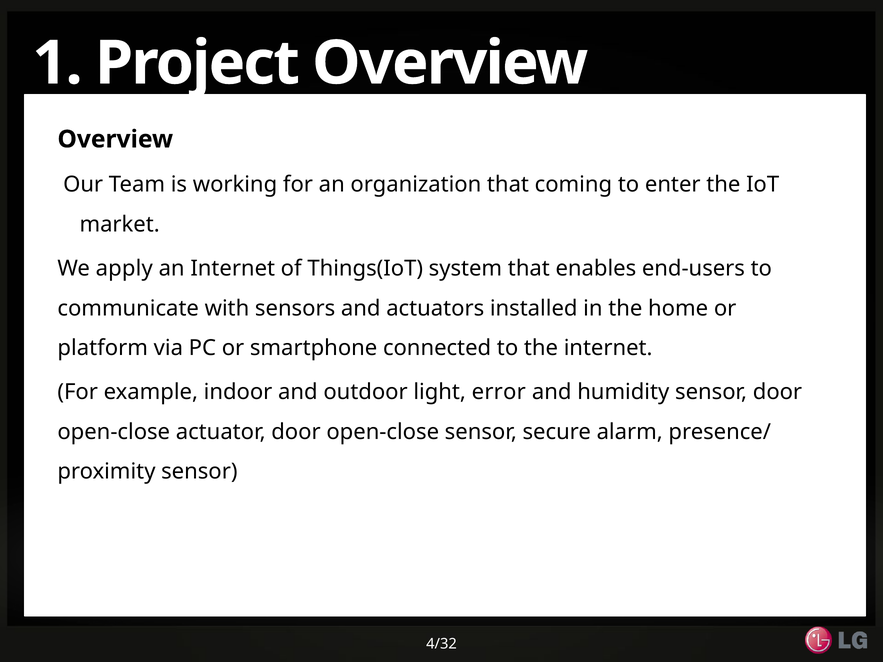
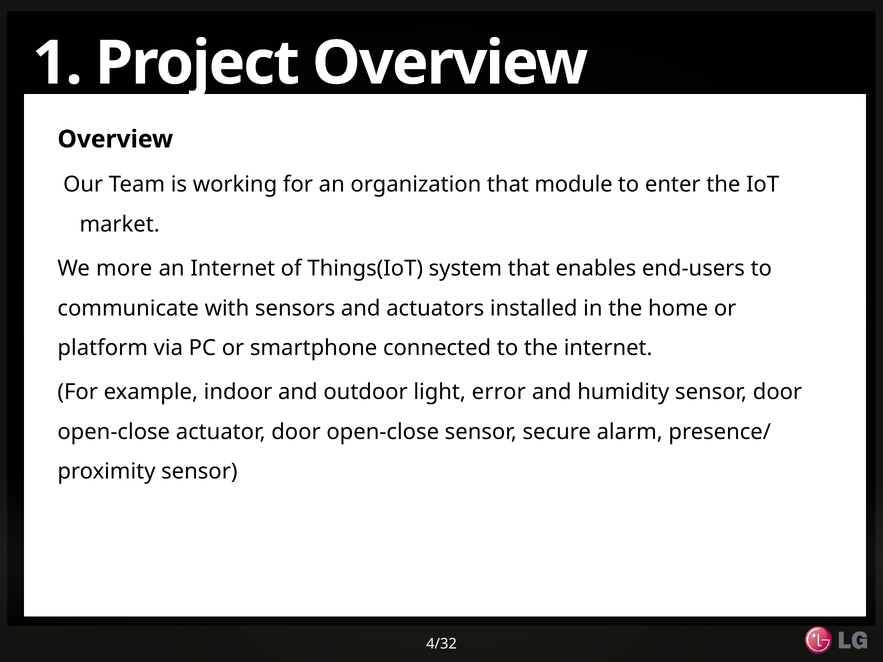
coming: coming -> module
apply: apply -> more
